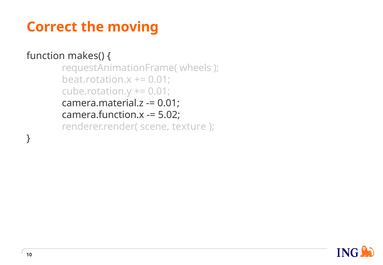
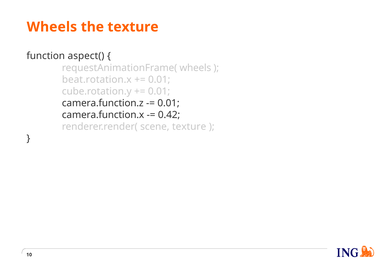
Correct at (52, 27): Correct -> Wheels
the moving: moving -> texture
makes(: makes( -> aspect(
camera.material.z: camera.material.z -> camera.function.z
5.02: 5.02 -> 0.42
